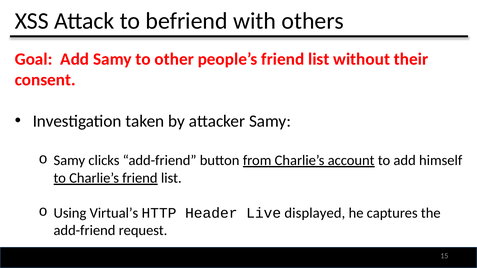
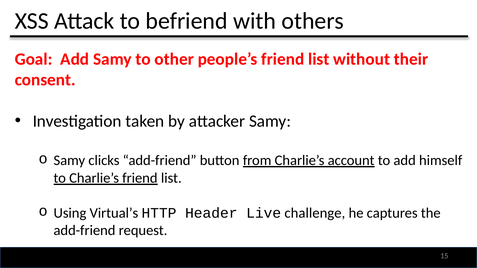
displayed: displayed -> challenge
